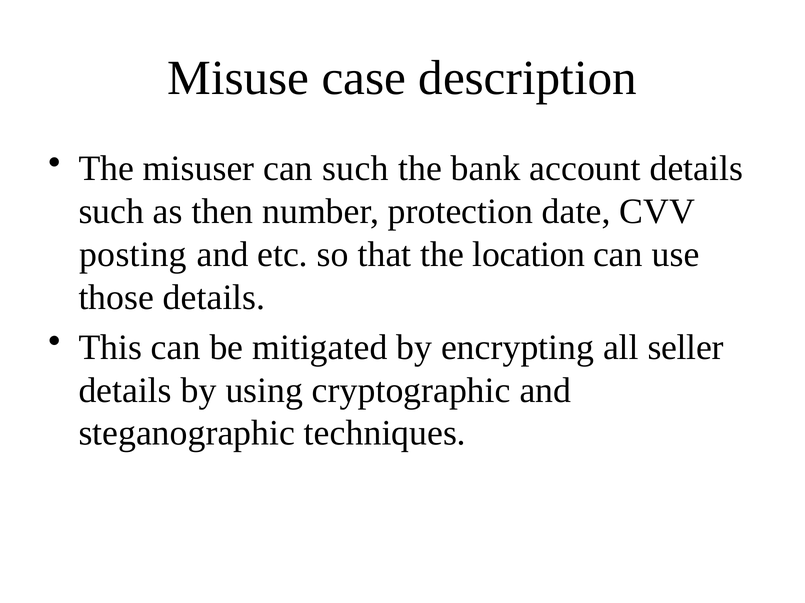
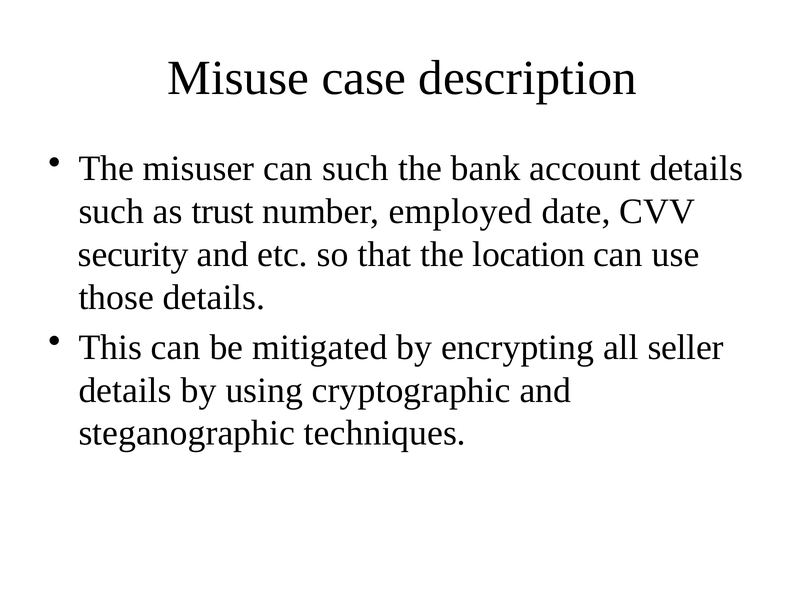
then: then -> trust
protection: protection -> employed
posting: posting -> security
